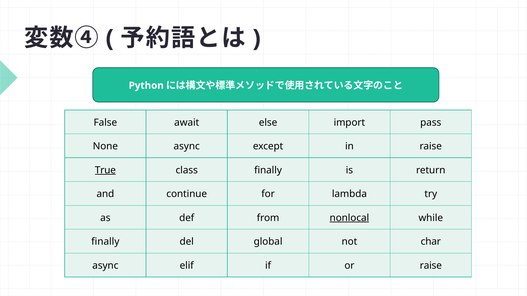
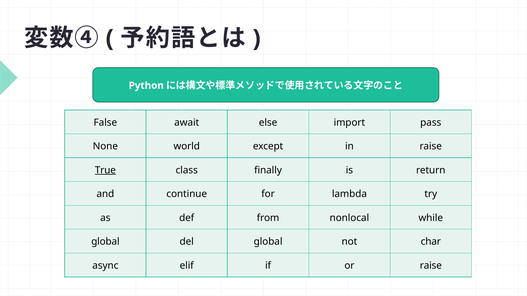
None async: async -> world
nonlocal underline: present -> none
finally at (105, 242): finally -> global
